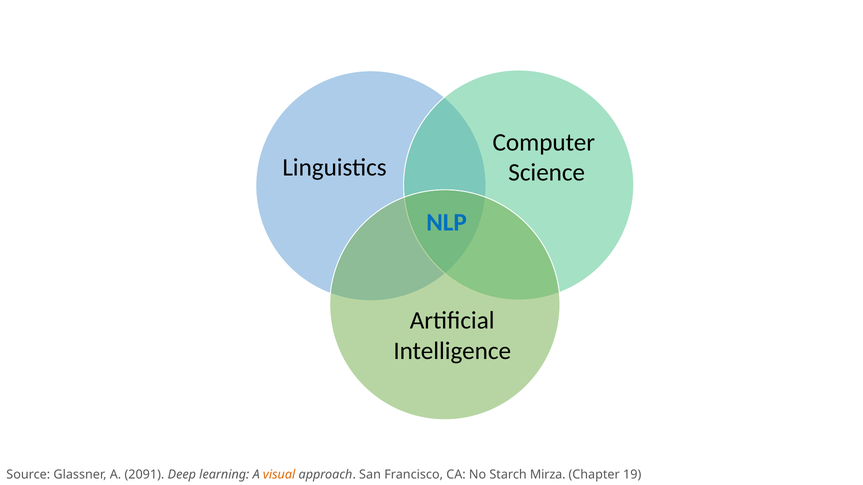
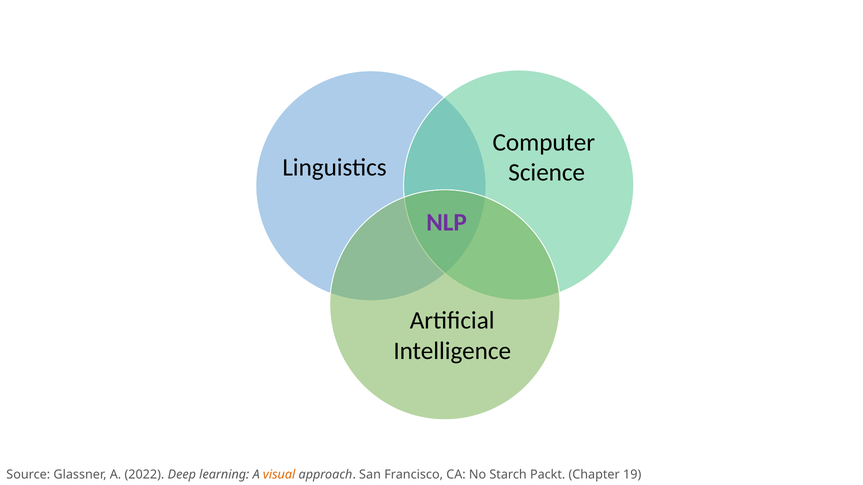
NLP colour: blue -> purple
2091: 2091 -> 2022
Mirza: Mirza -> Packt
